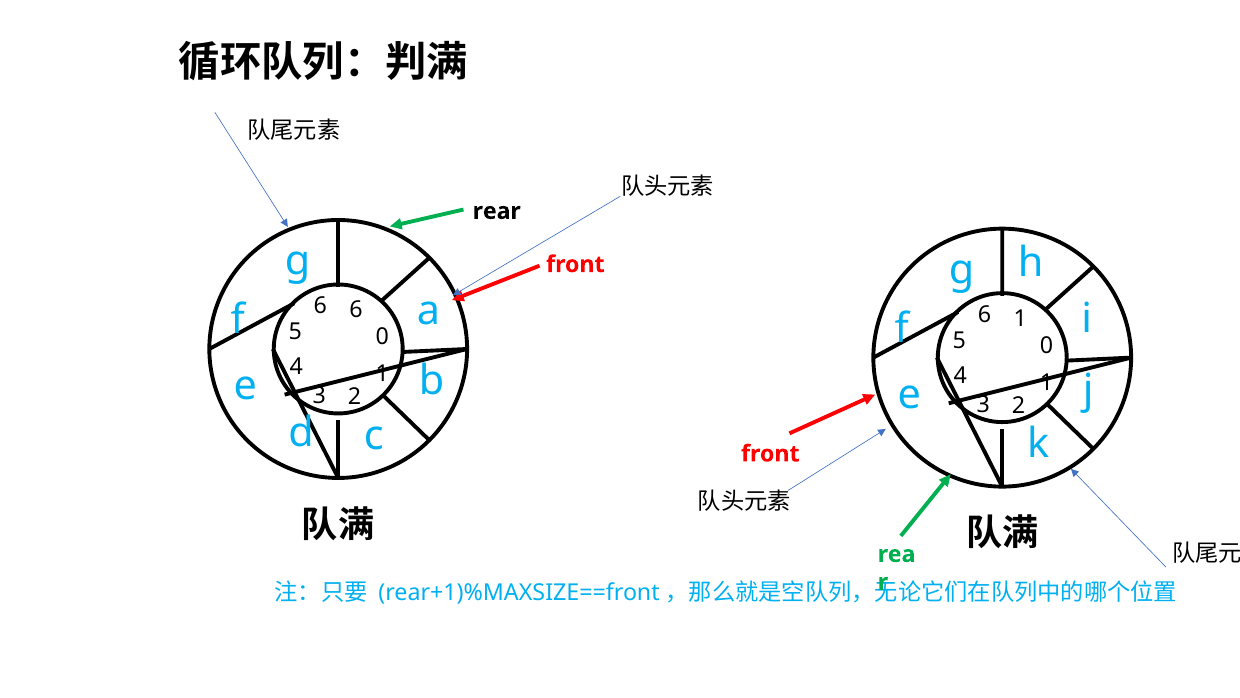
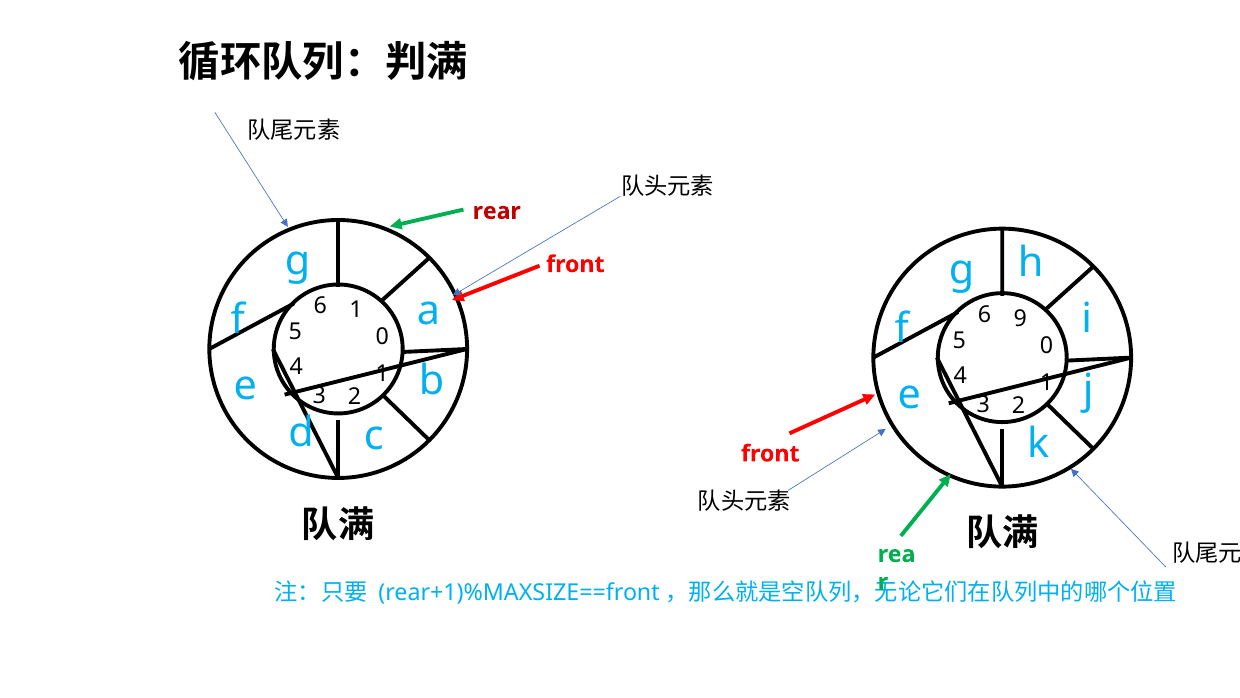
rear colour: black -> red
6 6: 6 -> 1
6 1: 1 -> 9
